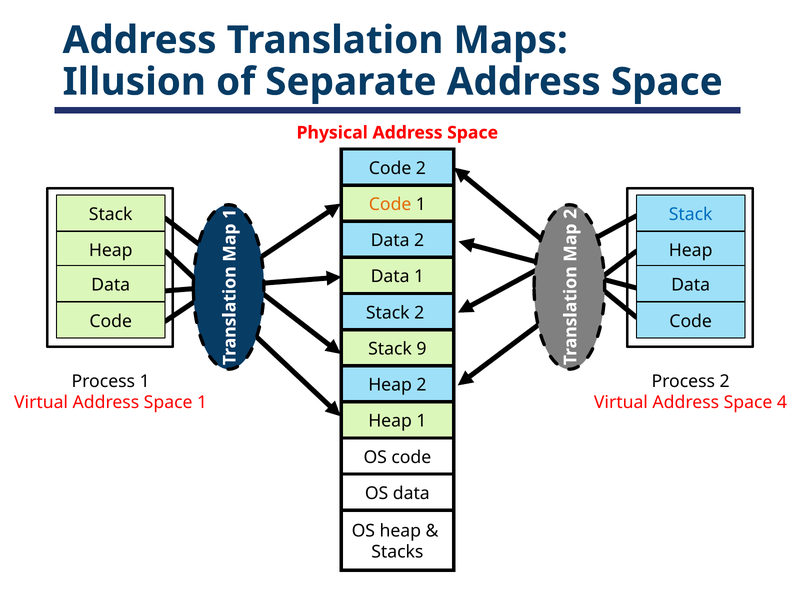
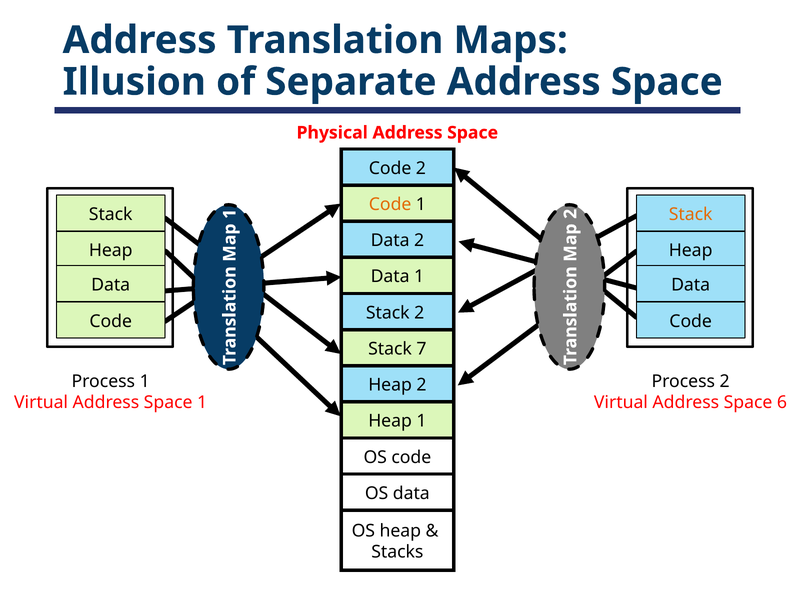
Stack at (691, 215) colour: blue -> orange
9: 9 -> 7
4: 4 -> 6
